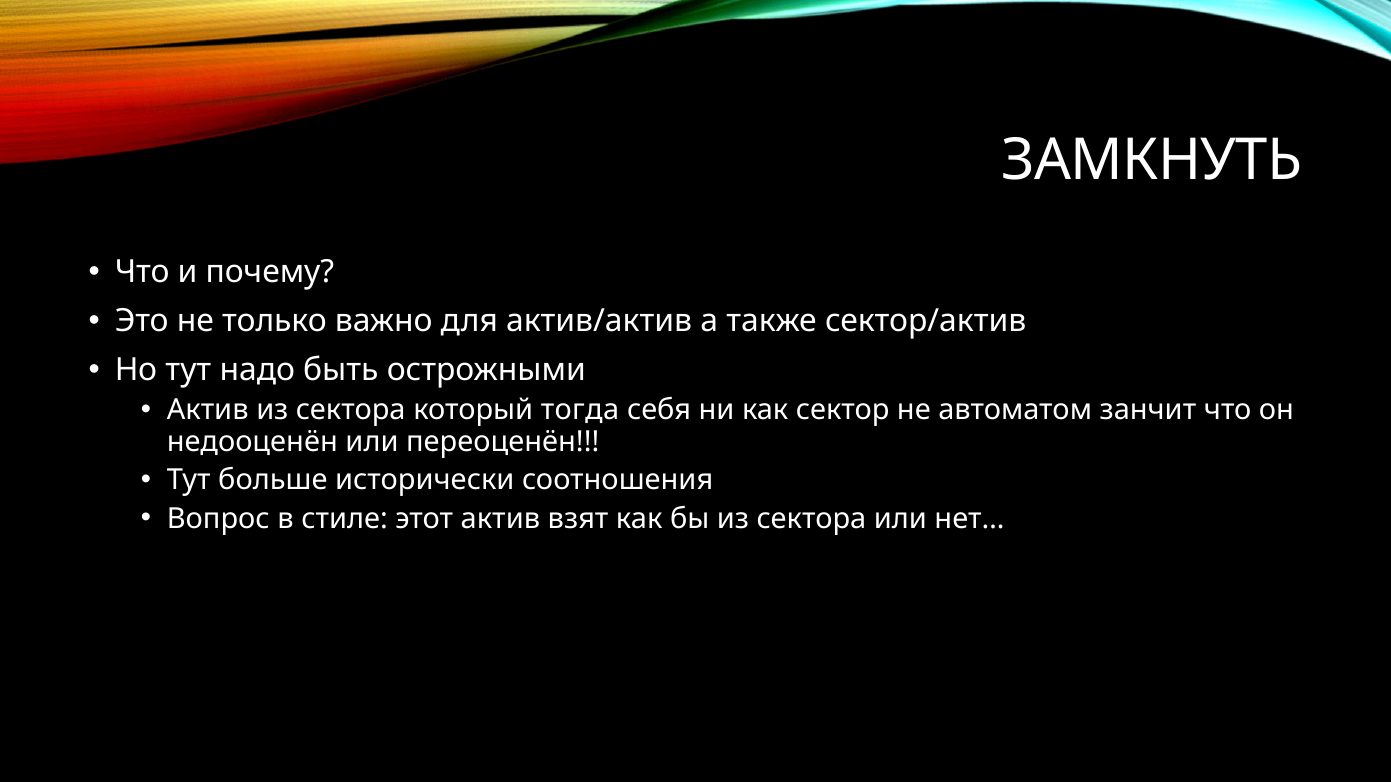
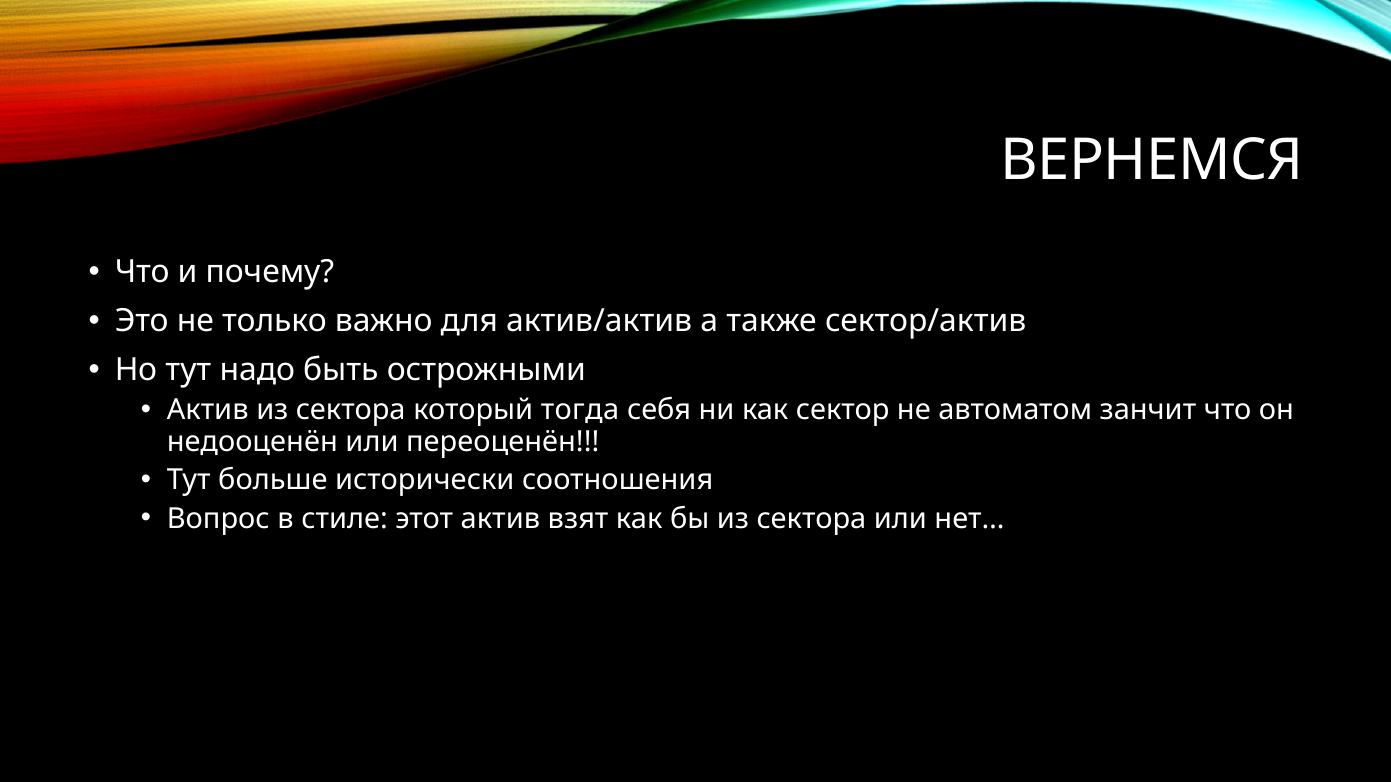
ЗАМКНУТЬ: ЗАМКНУТЬ -> ВЕРНЕМСЯ
